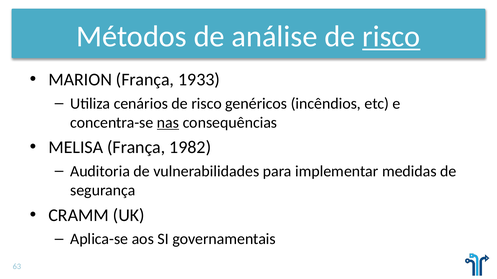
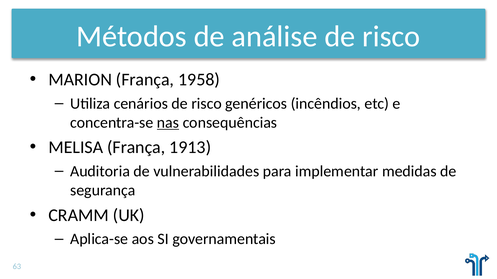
risco at (391, 37) underline: present -> none
1933: 1933 -> 1958
1982: 1982 -> 1913
